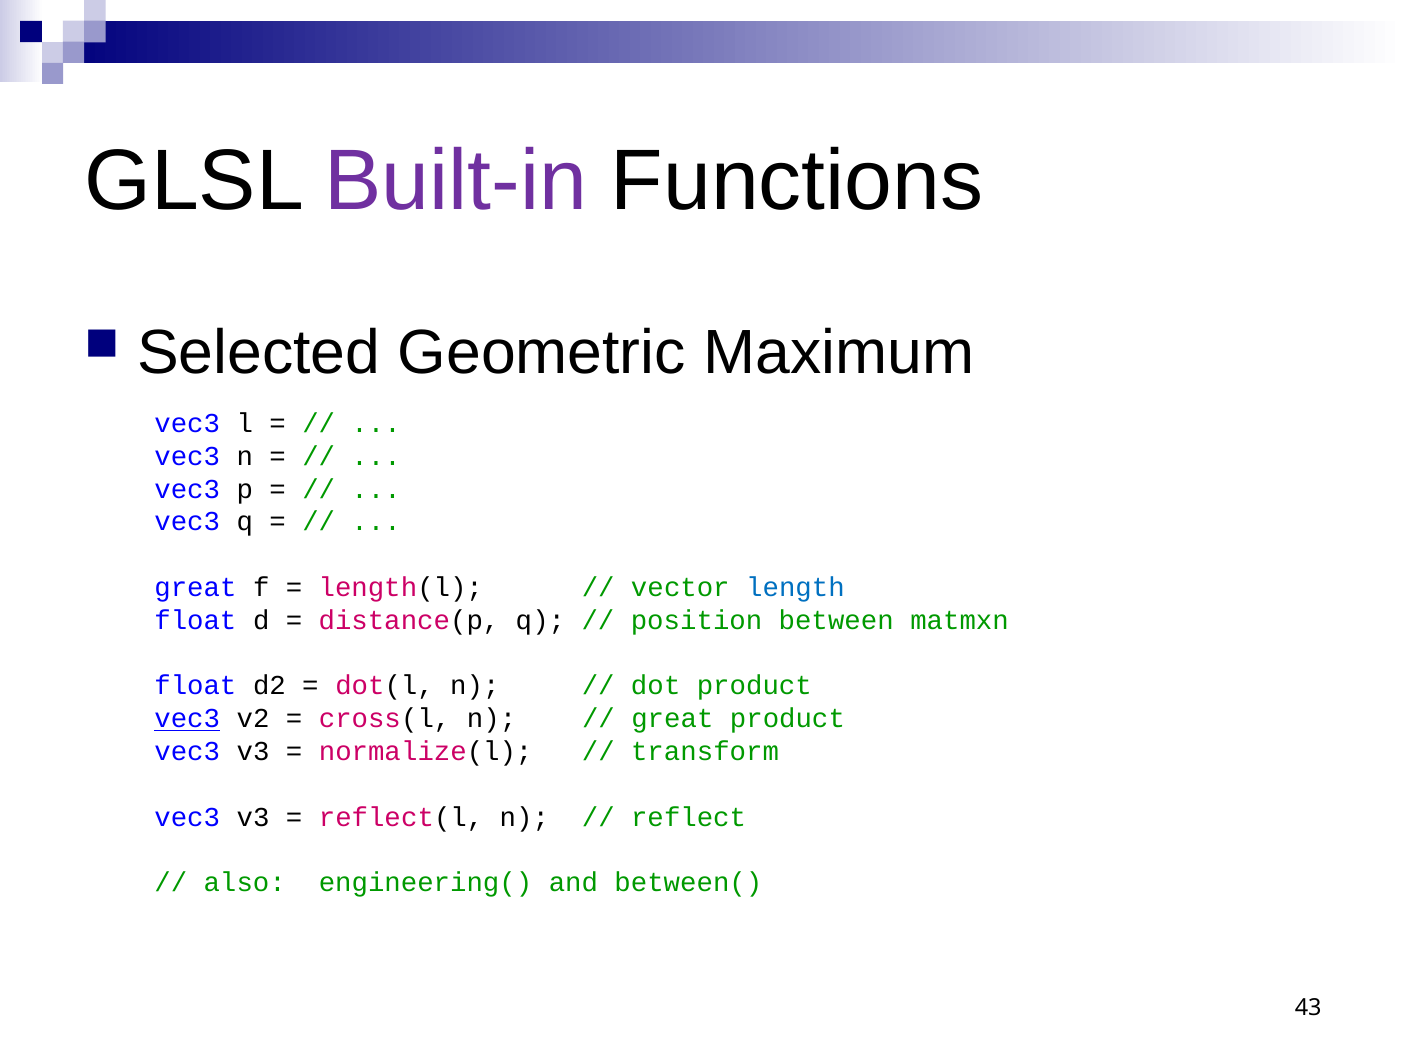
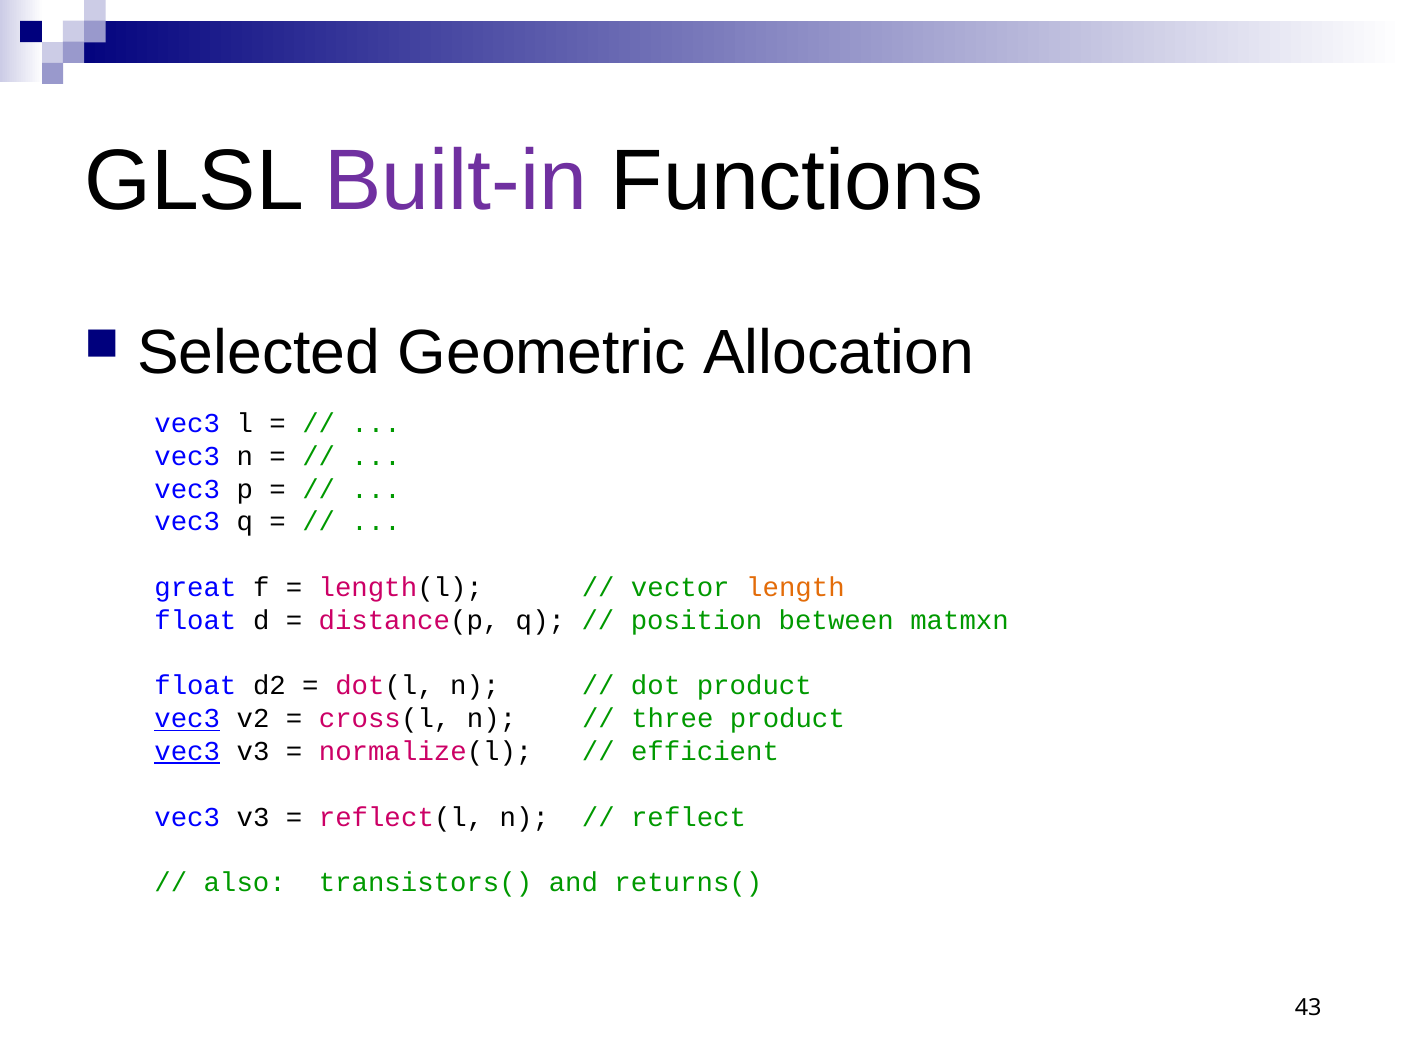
Maximum: Maximum -> Allocation
length colour: blue -> orange
great at (672, 719): great -> three
vec3 at (187, 752) underline: none -> present
transform: transform -> efficient
engineering(: engineering( -> transistors(
between(: between( -> returns(
